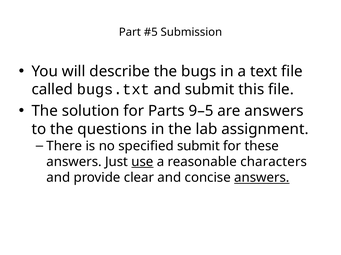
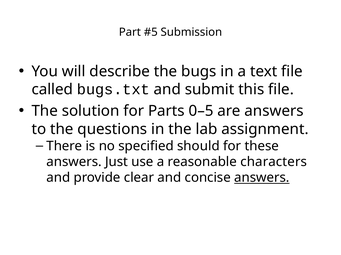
9–5: 9–5 -> 0–5
specified submit: submit -> should
use underline: present -> none
